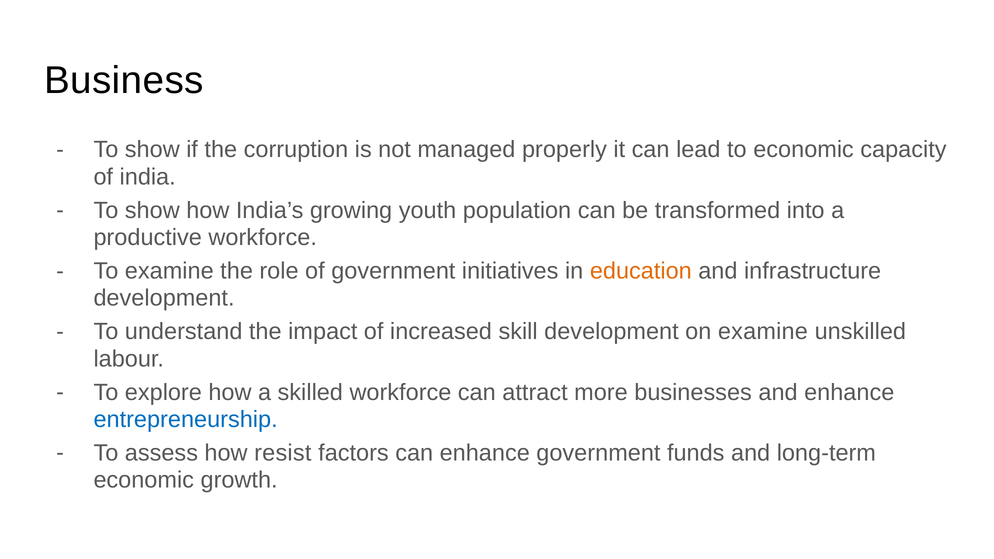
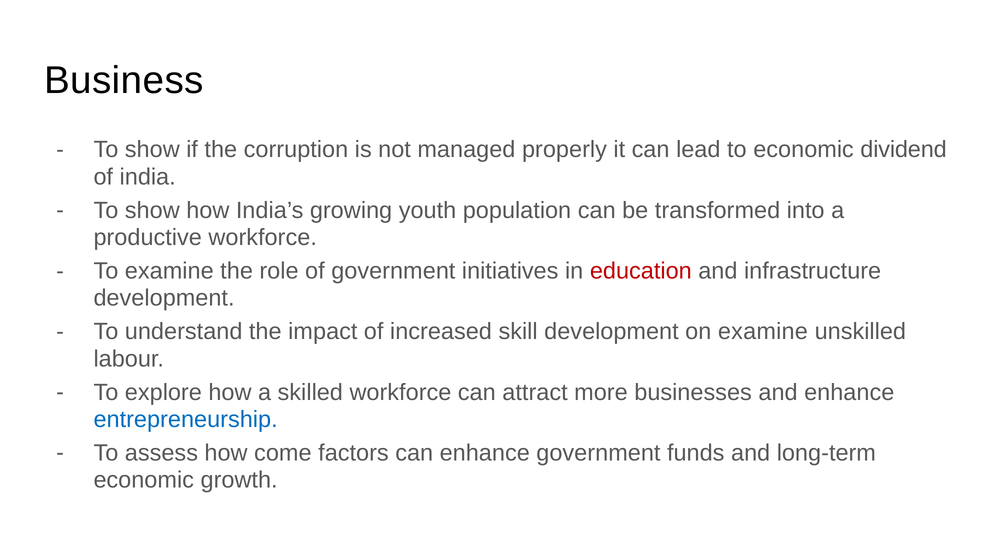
capacity: capacity -> dividend
education colour: orange -> red
resist: resist -> come
